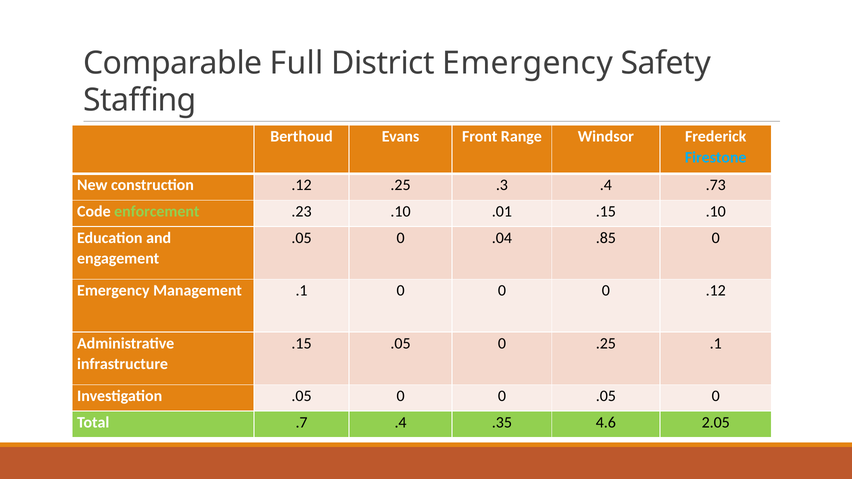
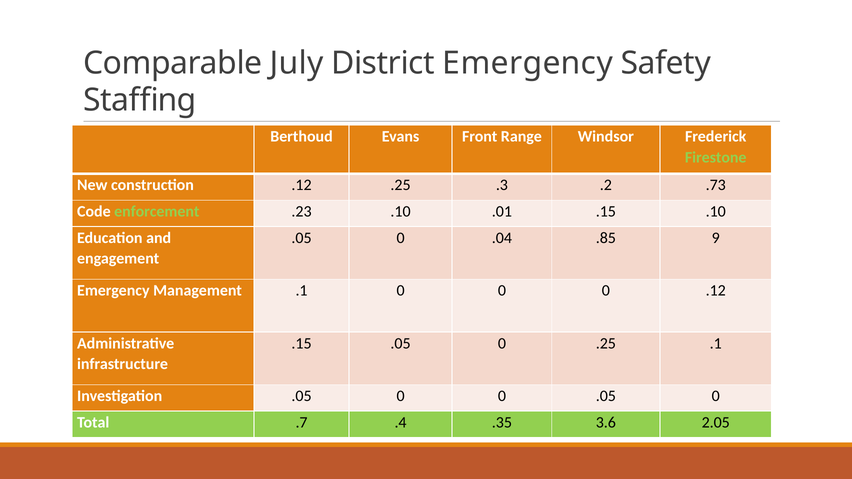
Full: Full -> July
Firestone colour: light blue -> light green
.3 .4: .4 -> .2
.85 0: 0 -> 9
4.6: 4.6 -> 3.6
